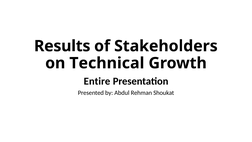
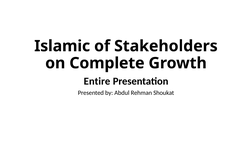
Results: Results -> Islamic
Technical: Technical -> Complete
